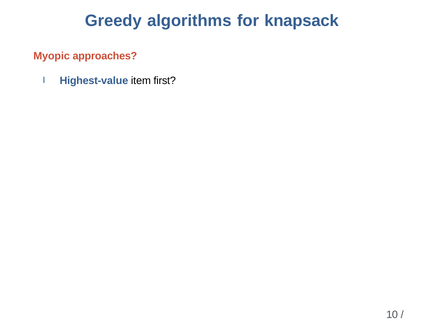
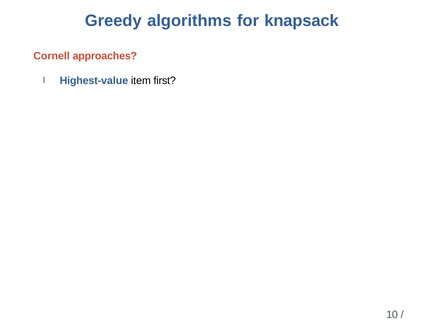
Myopic: Myopic -> Cornell
